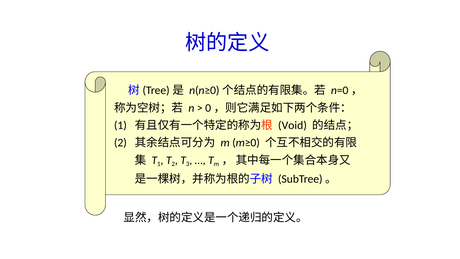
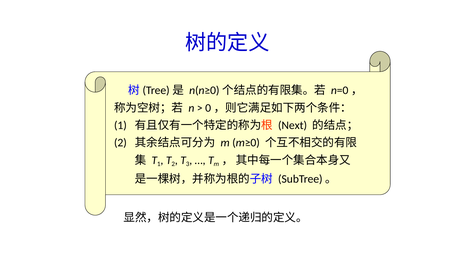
Void: Void -> Next
